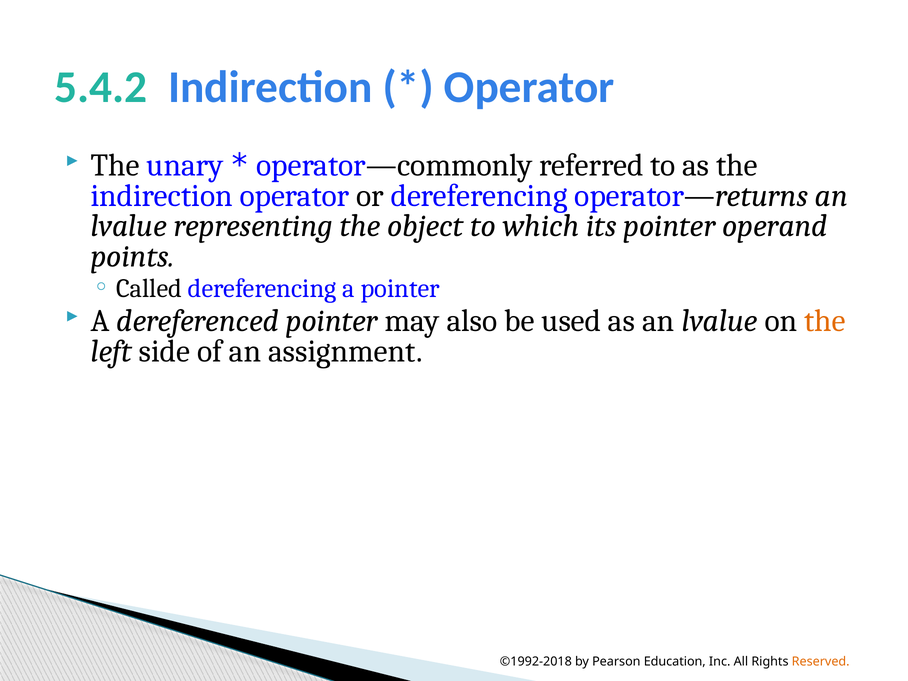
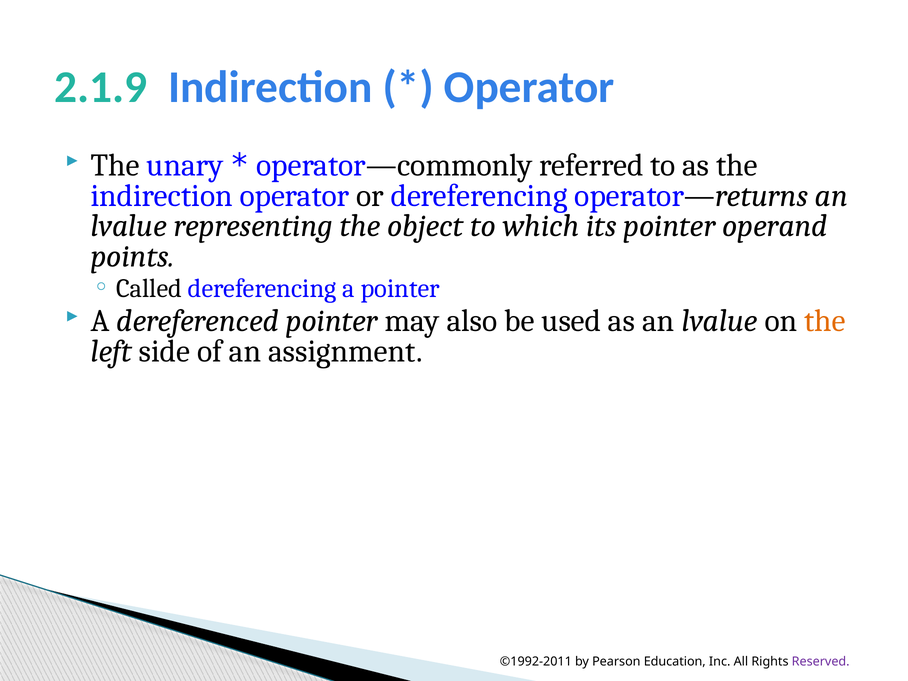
5.4.2: 5.4.2 -> 2.1.9
©1992-2018: ©1992-2018 -> ©1992-2011
Reserved colour: orange -> purple
